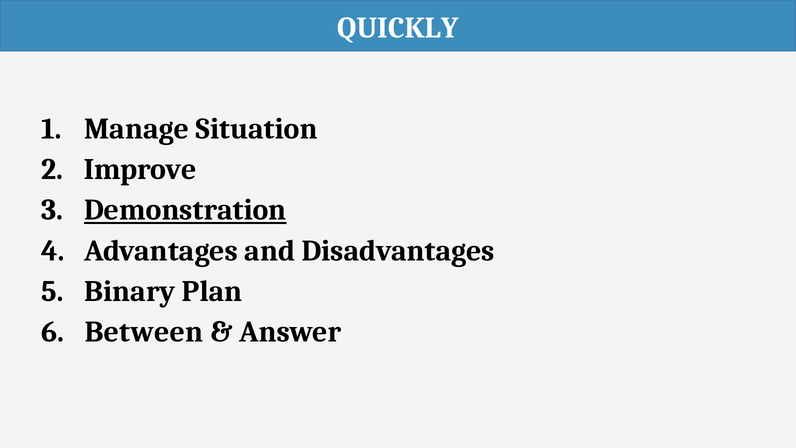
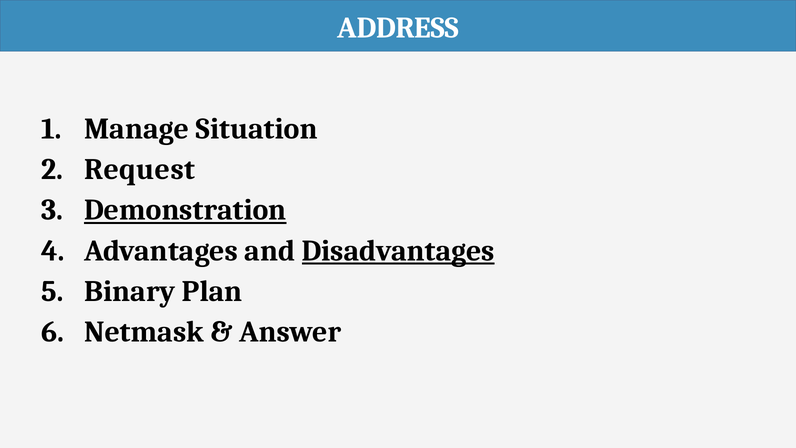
QUICKLY: QUICKLY -> ADDRESS
Improve: Improve -> Request
Disadvantages underline: none -> present
Between: Between -> Netmask
